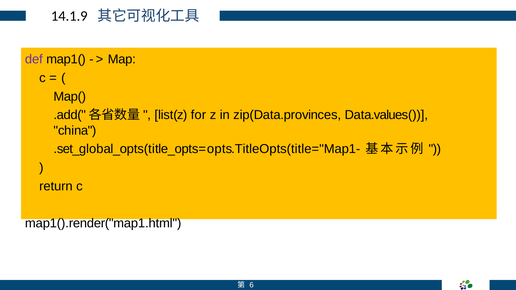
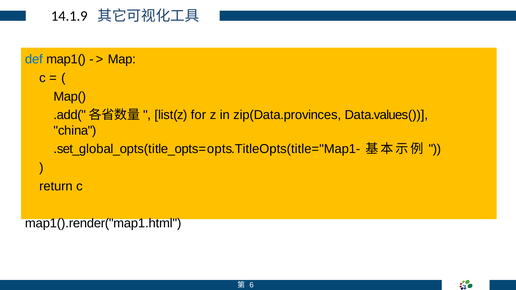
def colour: purple -> blue
